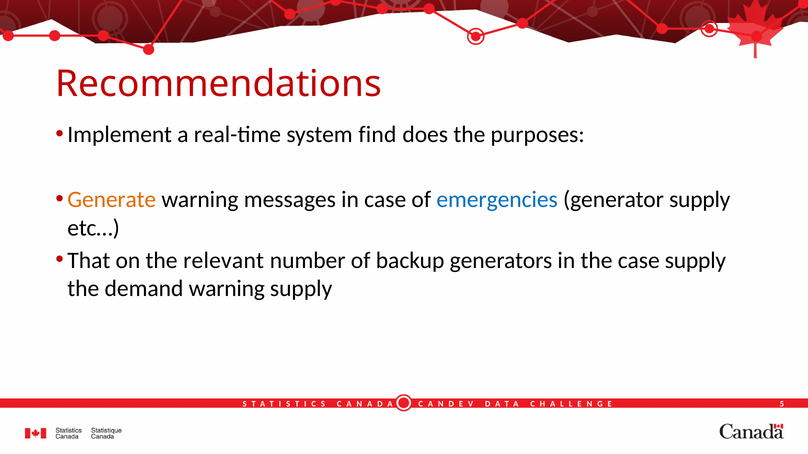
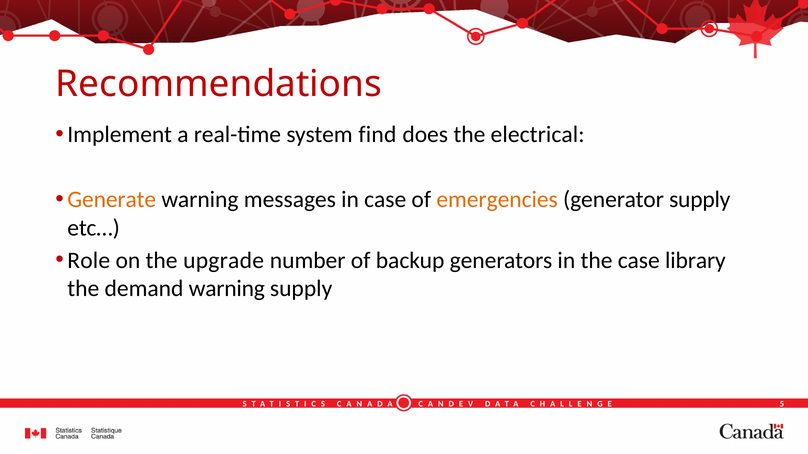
purposes: purposes -> electrical
emergencies colour: blue -> orange
That: That -> Role
relevant: relevant -> upgrade
case supply: supply -> library
